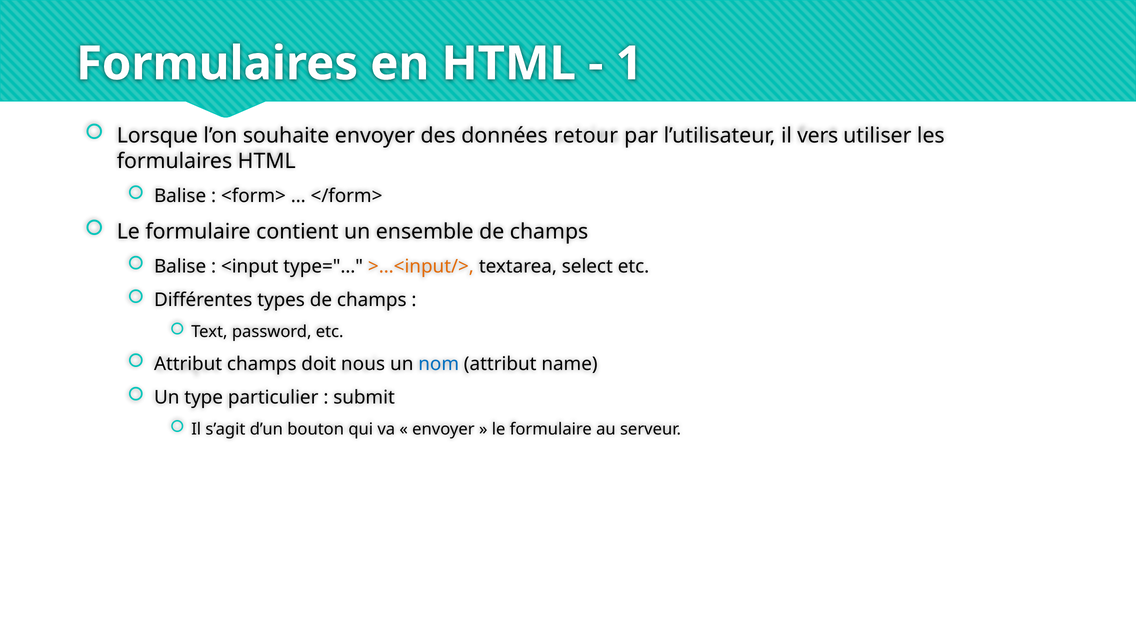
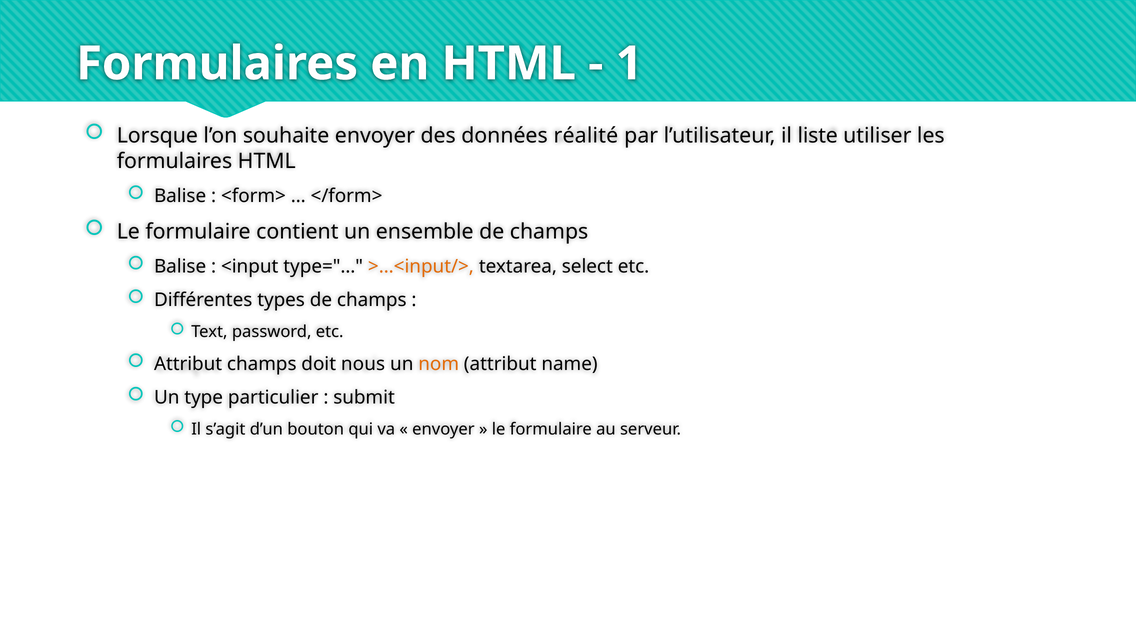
retour: retour -> réalité
vers: vers -> liste
nom colour: blue -> orange
